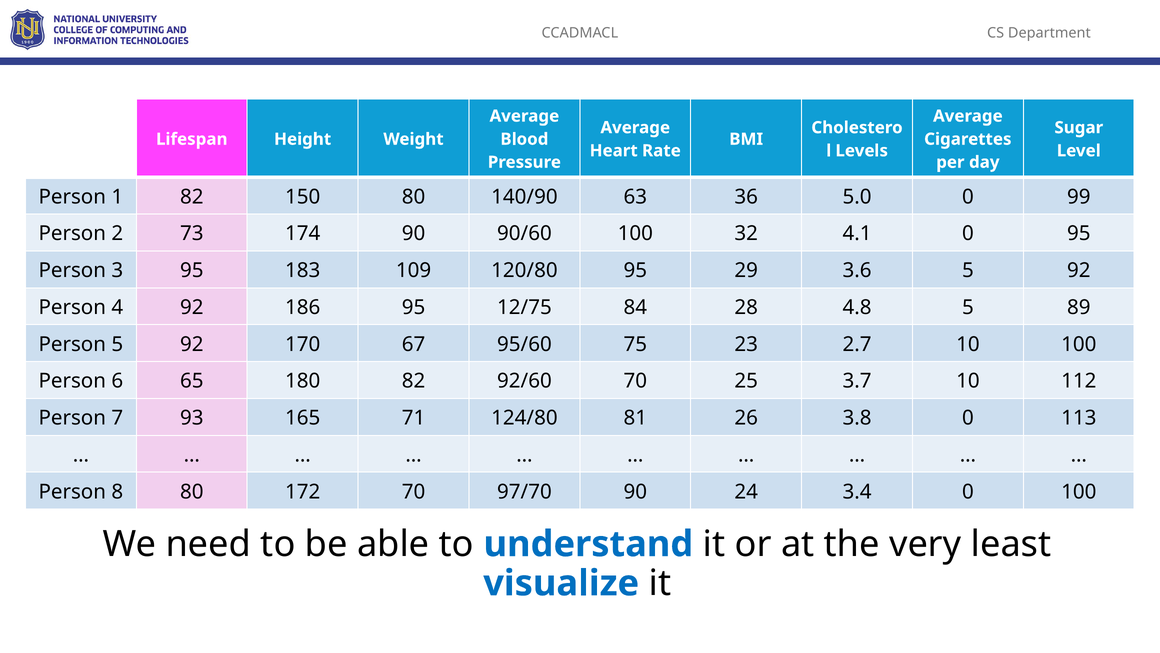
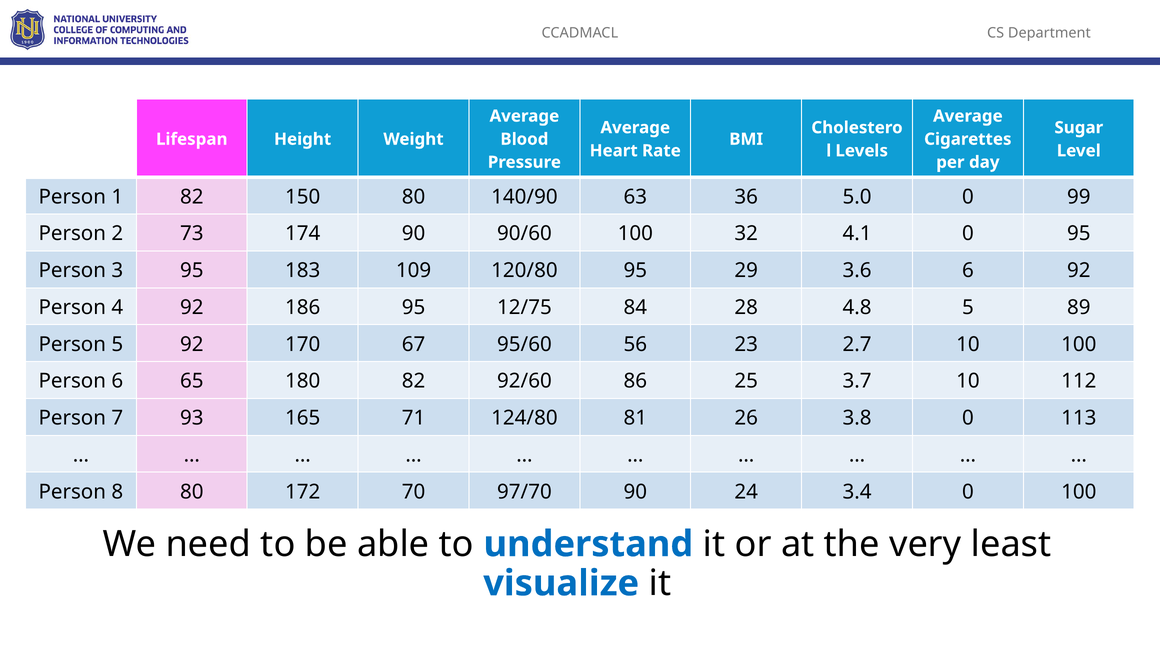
3.6 5: 5 -> 6
75: 75 -> 56
92/60 70: 70 -> 86
